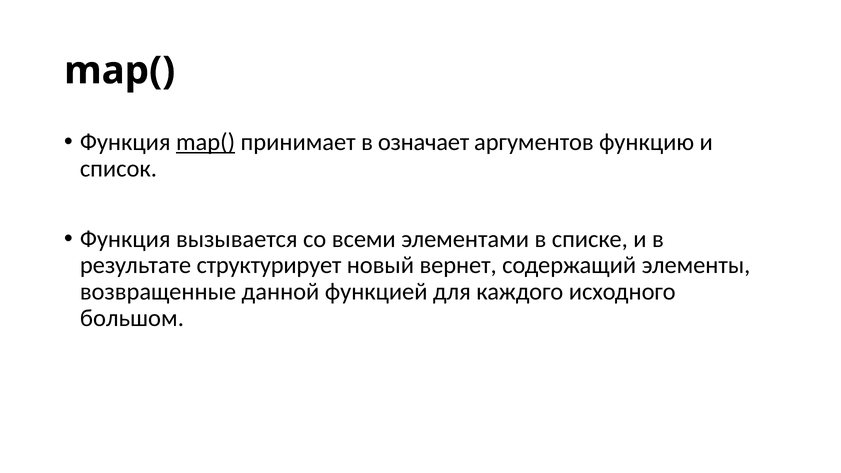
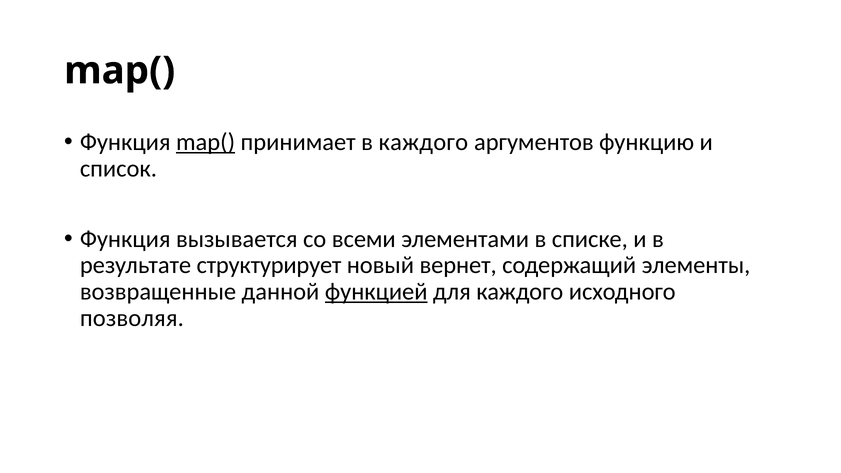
в означает: означает -> каждого
функцией underline: none -> present
большом: большом -> позволяя
